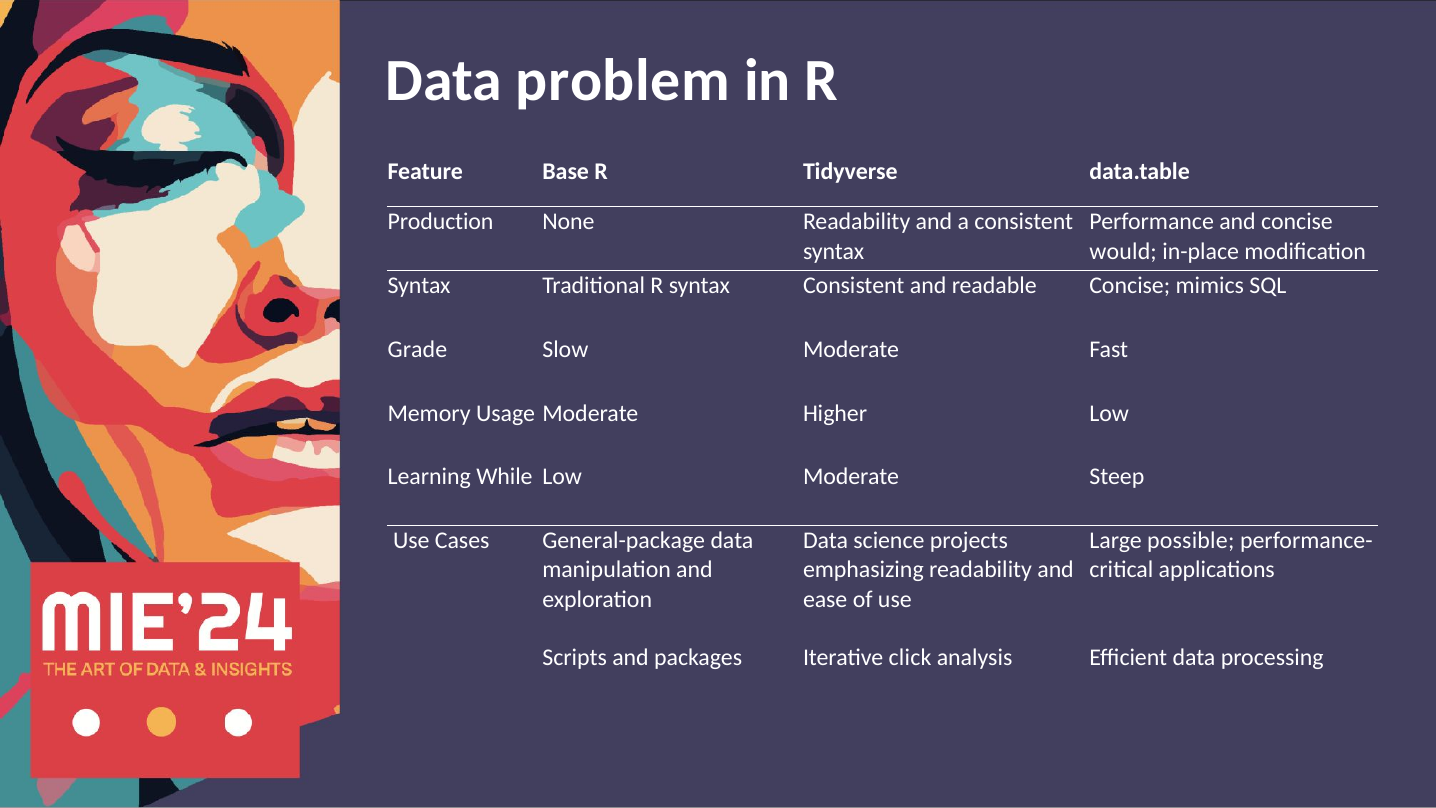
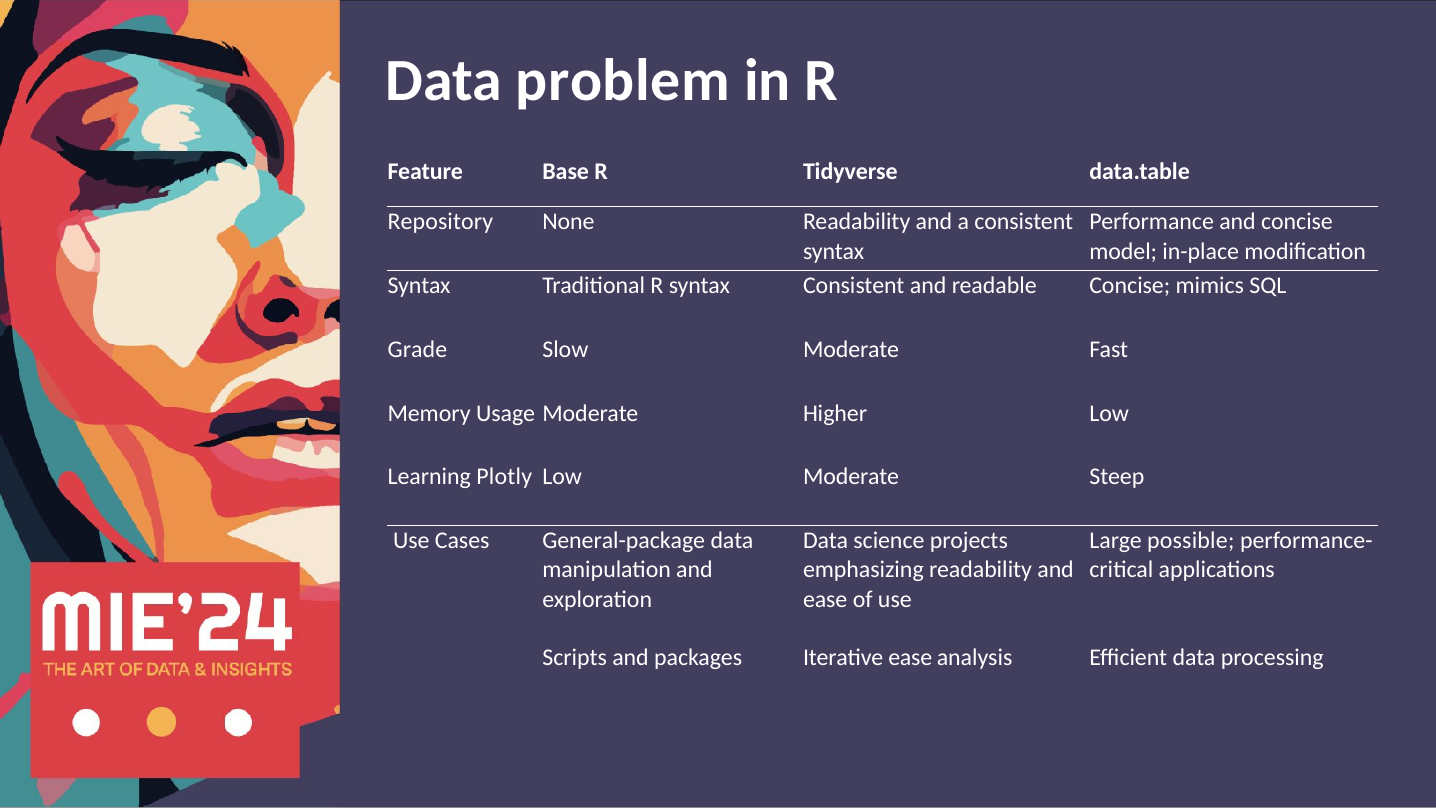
Production: Production -> Repository
would: would -> model
While: While -> Plotly
Iterative click: click -> ease
